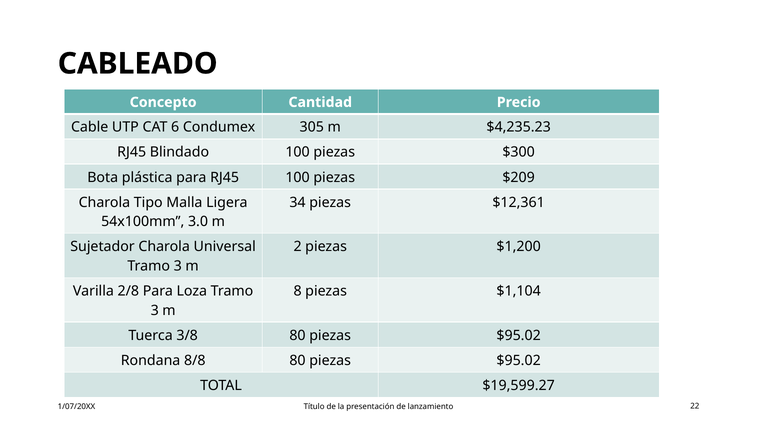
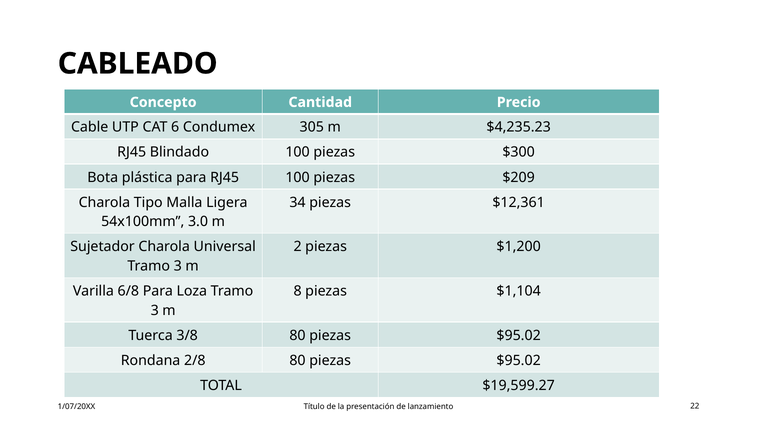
2/8: 2/8 -> 6/8
8/8: 8/8 -> 2/8
